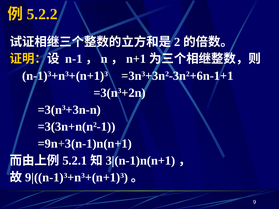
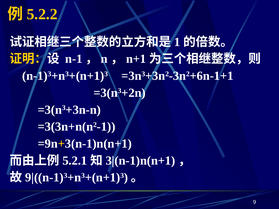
2: 2 -> 1
